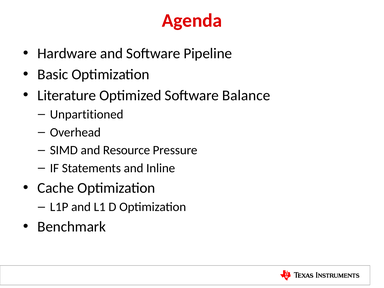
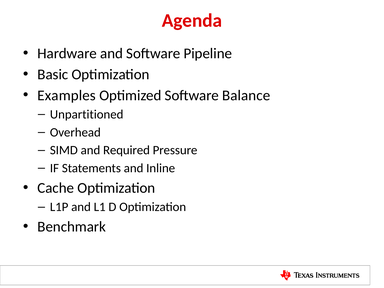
Literature: Literature -> Examples
Resource: Resource -> Required
